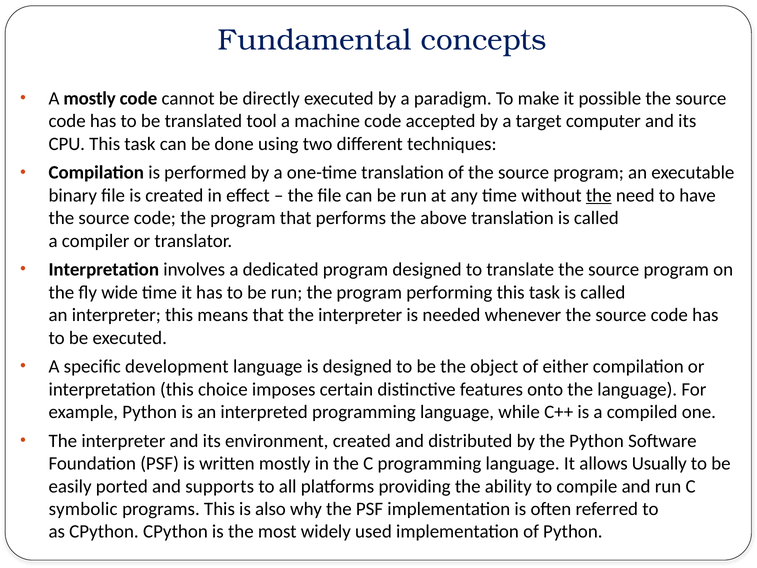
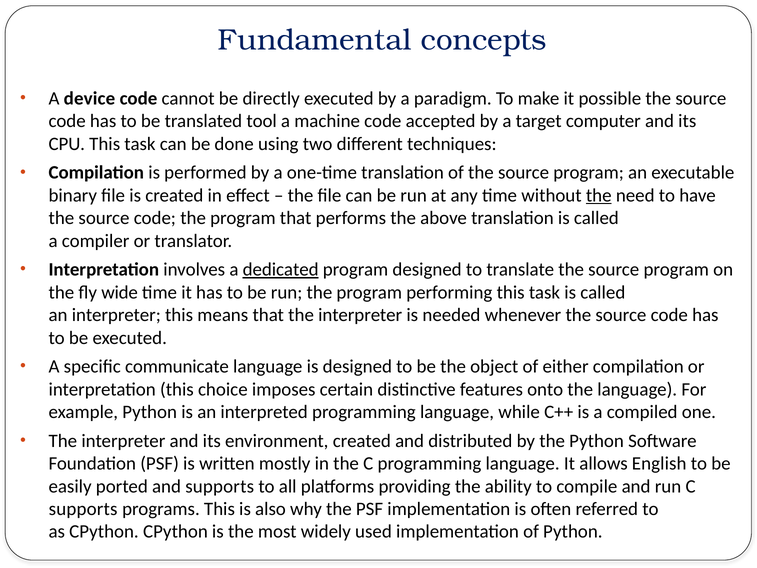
A mostly: mostly -> device
dedicated underline: none -> present
development: development -> communicate
Usually: Usually -> English
symbolic at (83, 509): symbolic -> supports
